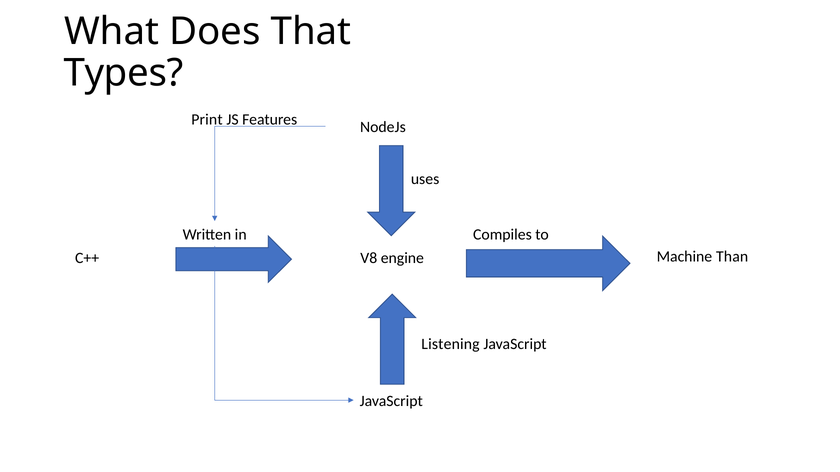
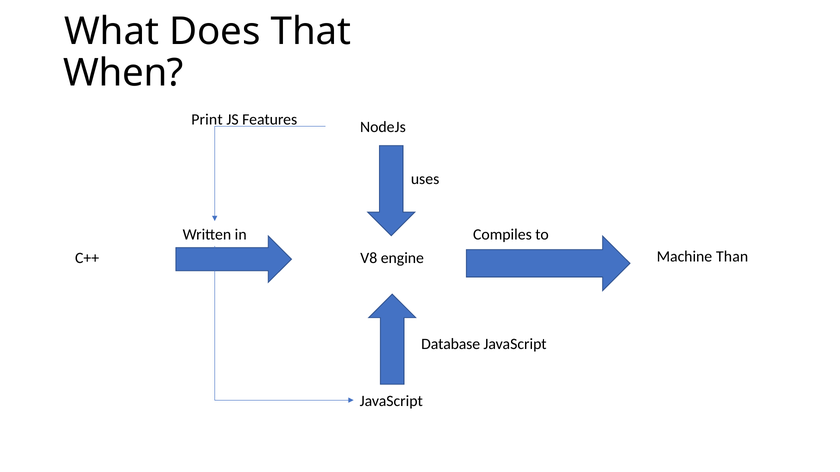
Types: Types -> When
Listening: Listening -> Database
